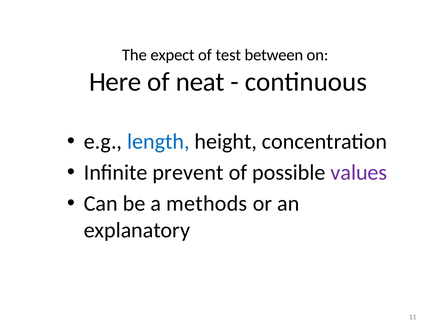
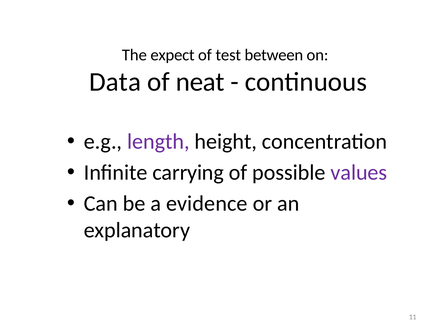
Here: Here -> Data
length colour: blue -> purple
prevent: prevent -> carrying
methods: methods -> evidence
